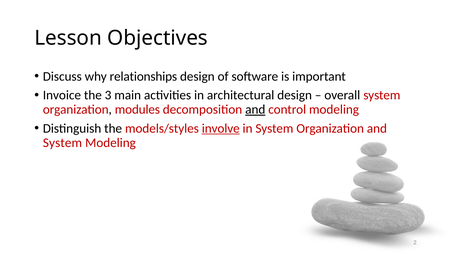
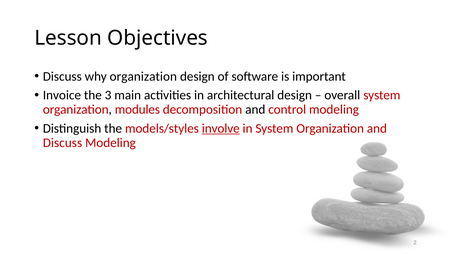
why relationships: relationships -> organization
and at (255, 109) underline: present -> none
System at (62, 142): System -> Discuss
